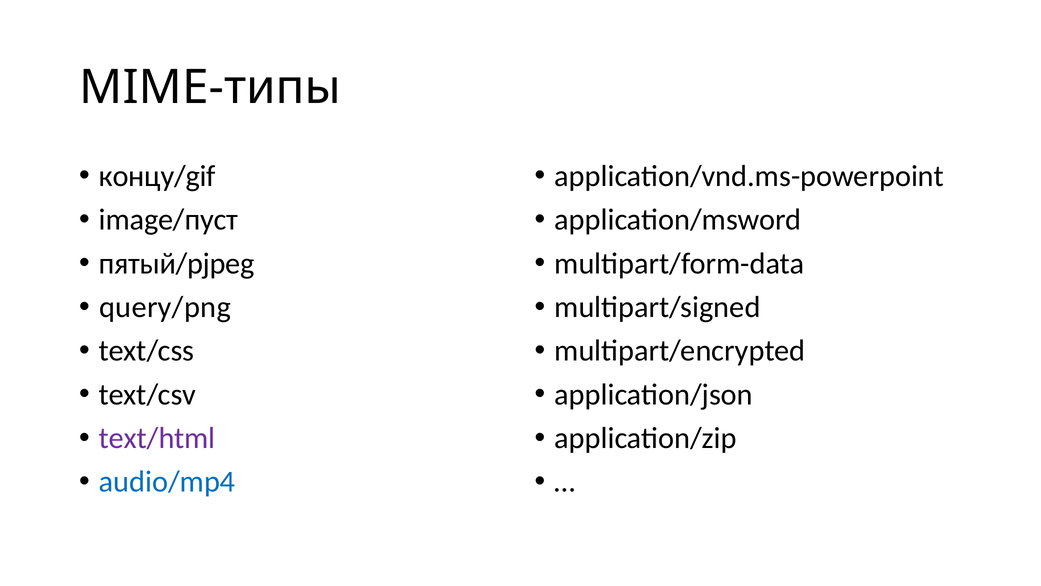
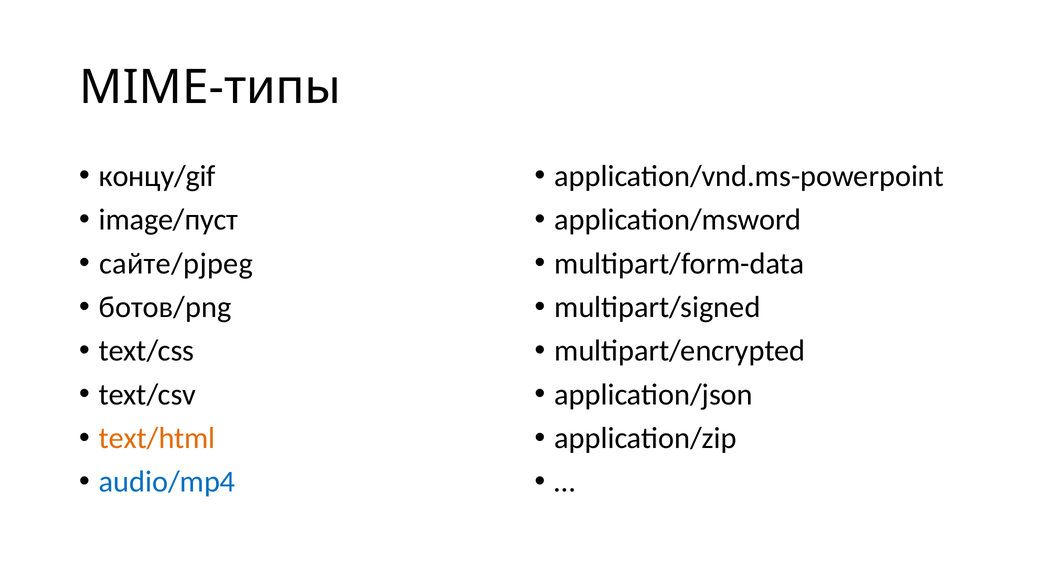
пятый/pjpeg: пятый/pjpeg -> сайте/pjpeg
query/png: query/png -> ботов/png
text/html colour: purple -> orange
